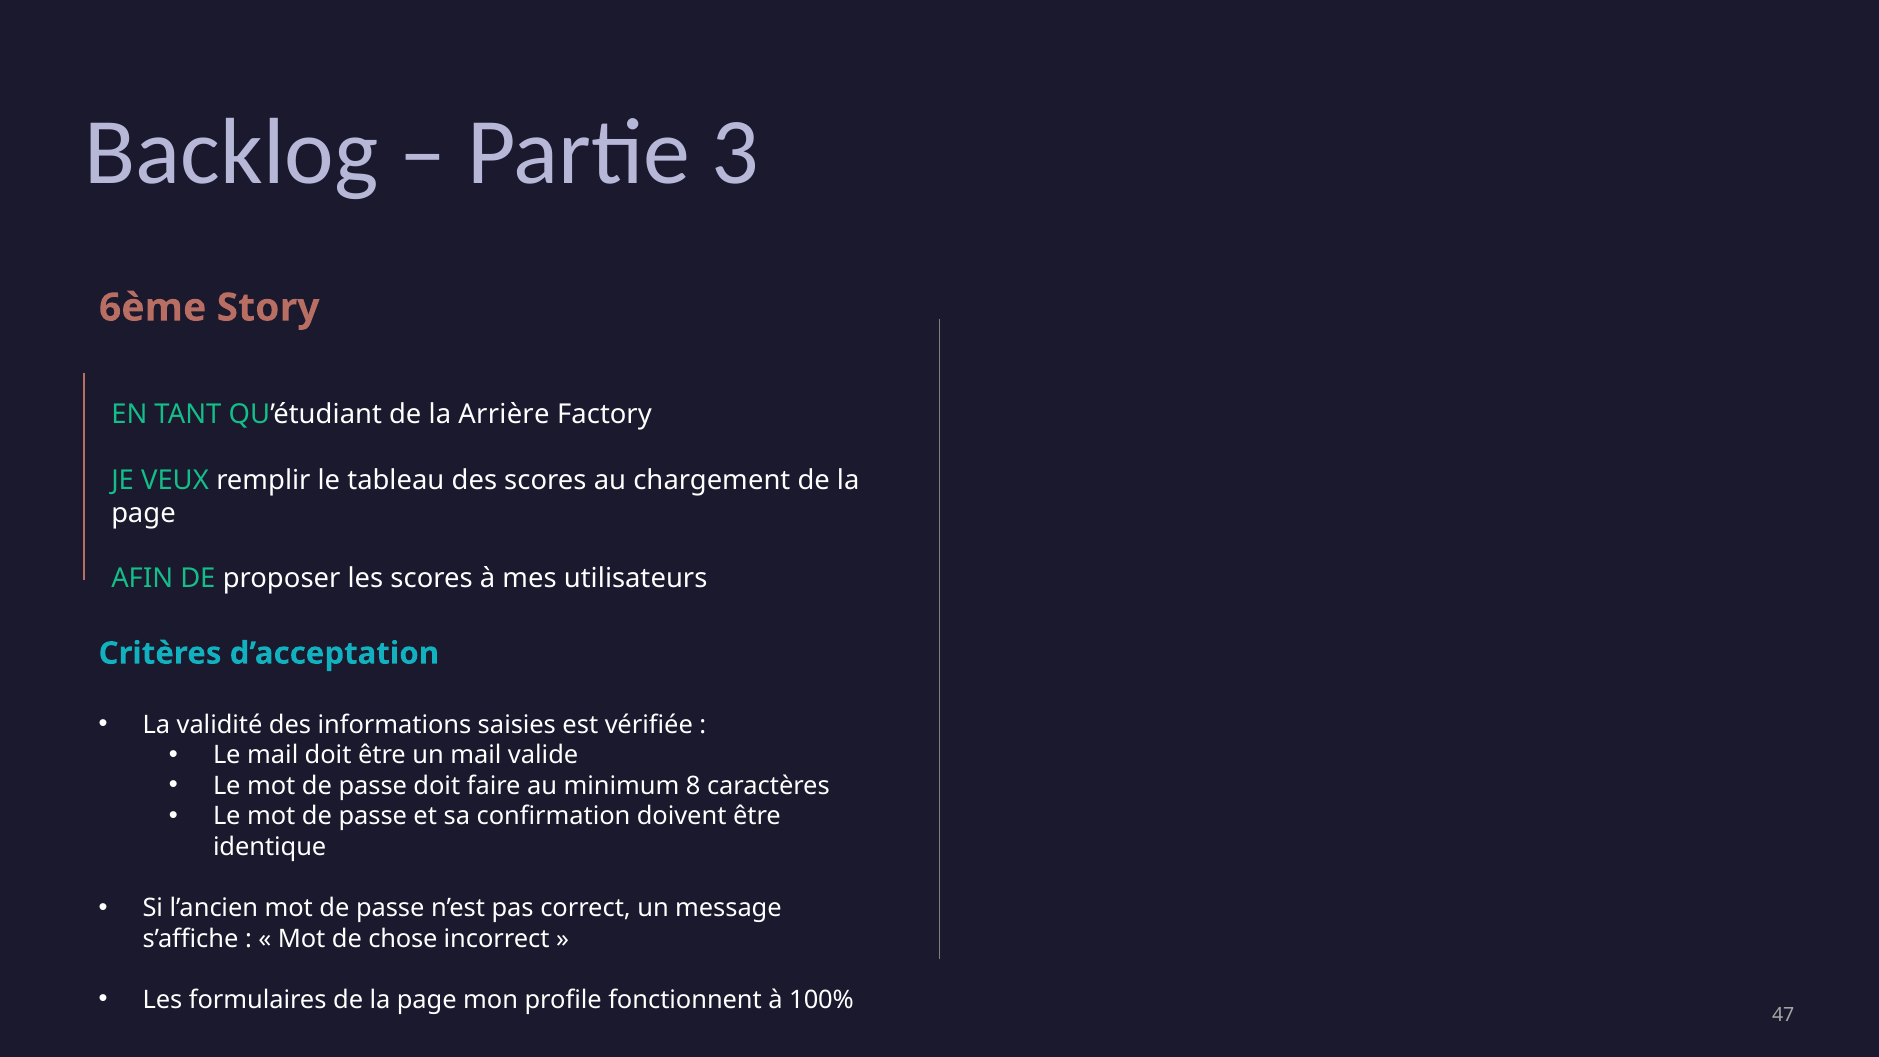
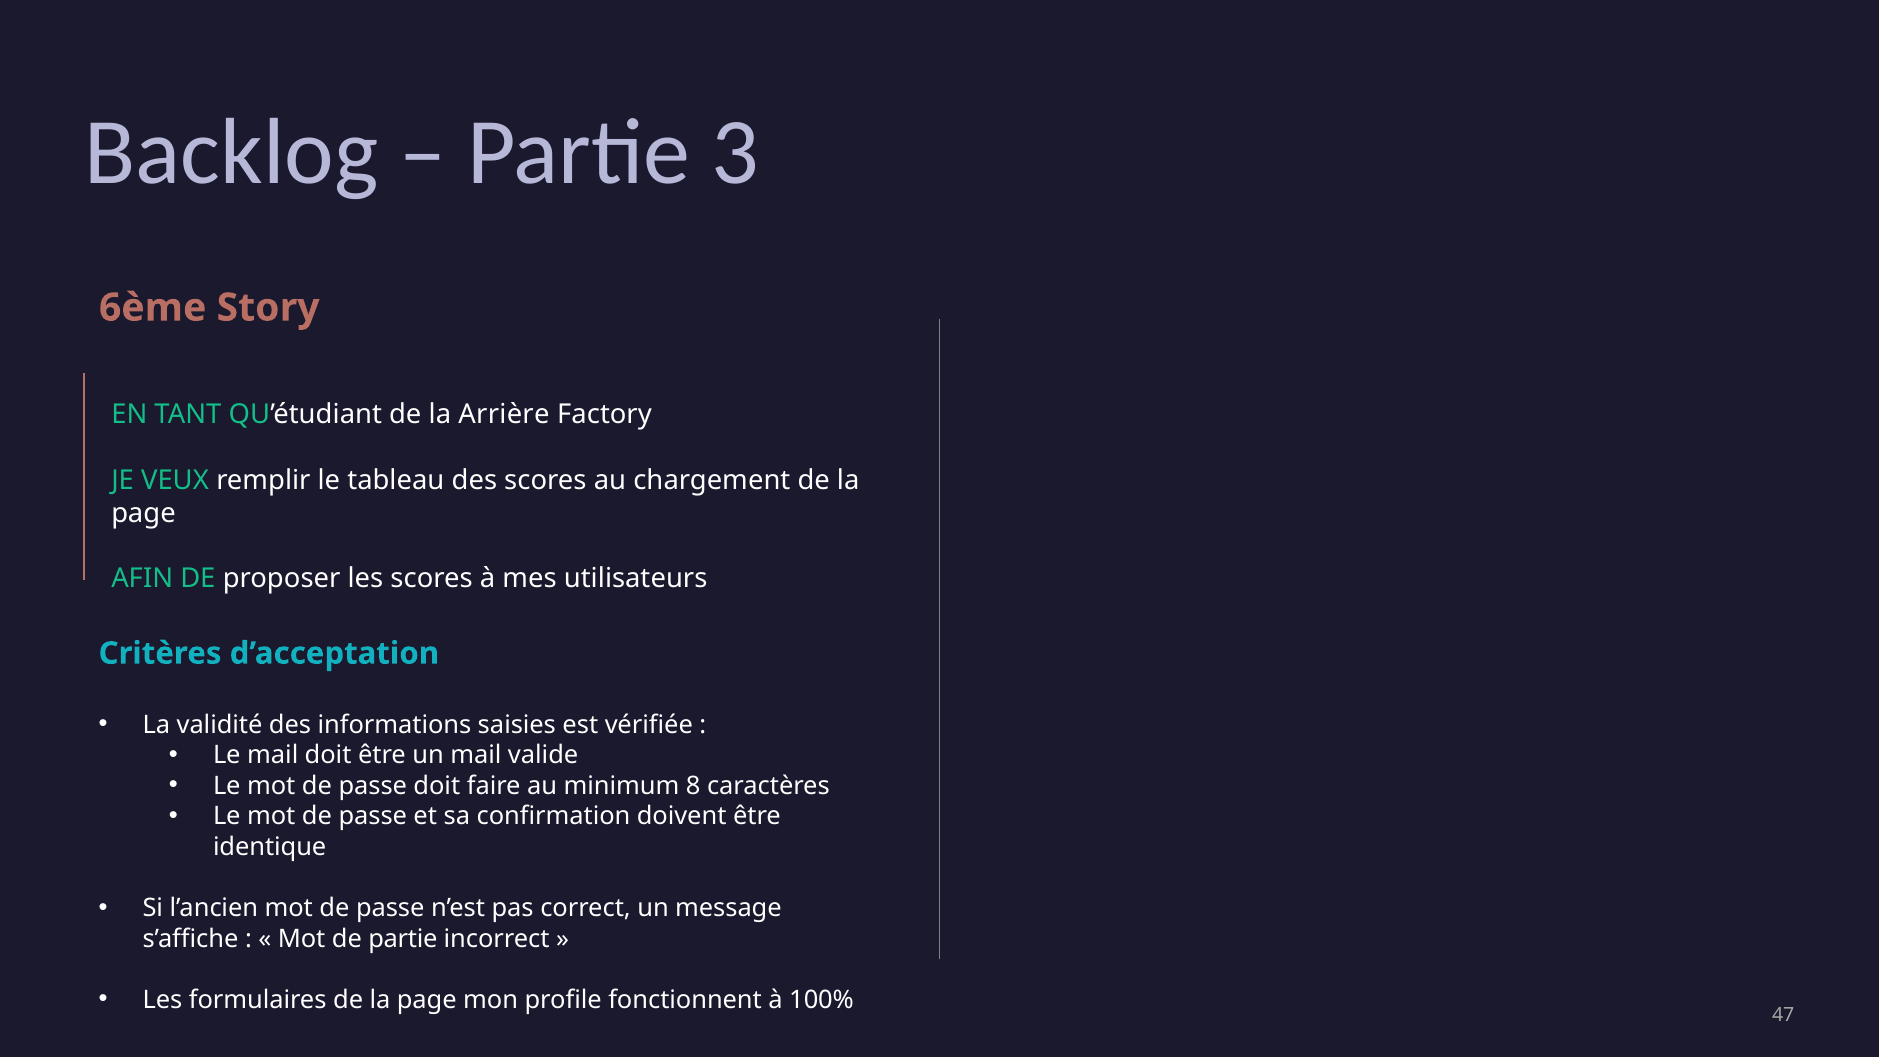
de chose: chose -> partie
